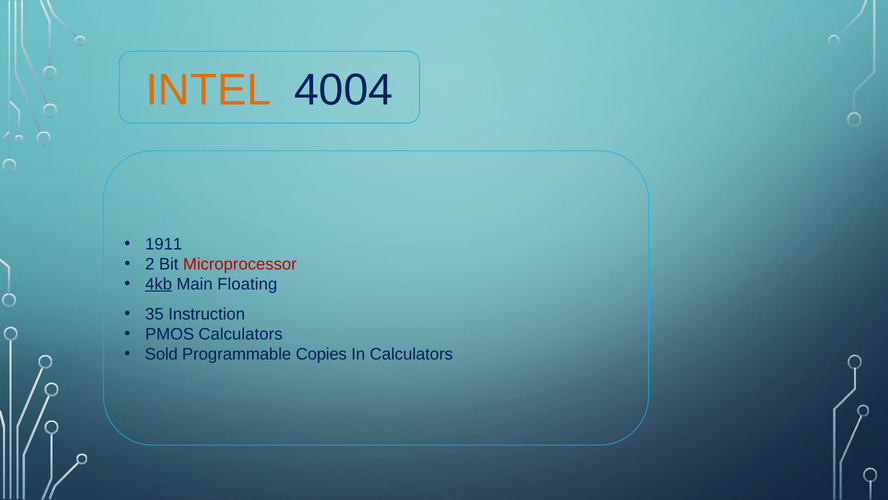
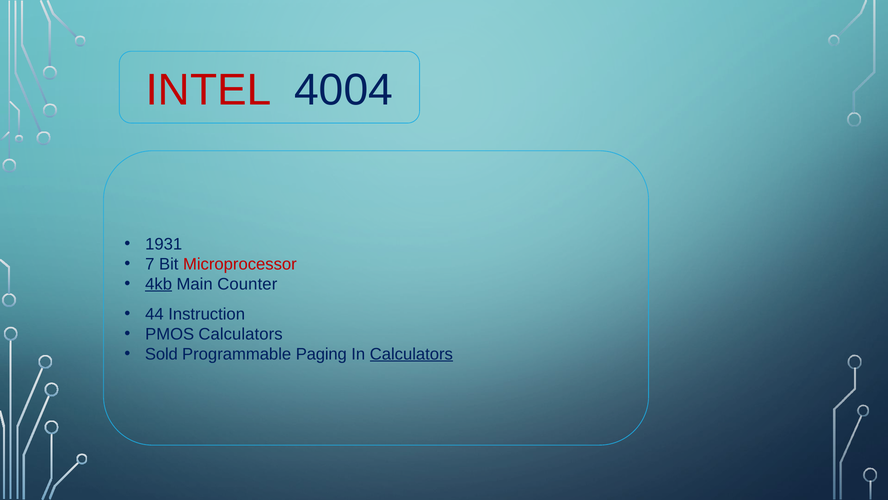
INTEL colour: orange -> red
1911: 1911 -> 1931
2: 2 -> 7
Floating: Floating -> Counter
35: 35 -> 44
Copies: Copies -> Paging
Calculators at (411, 354) underline: none -> present
